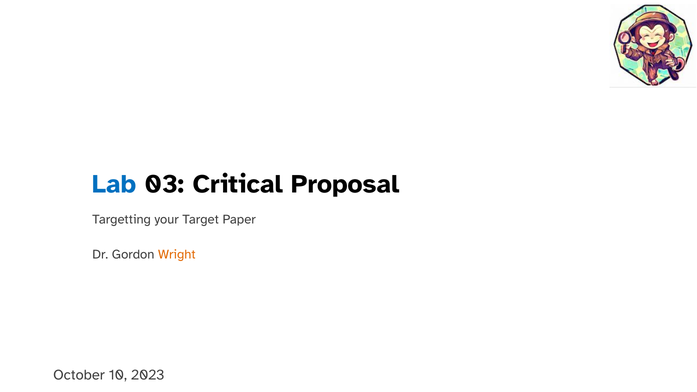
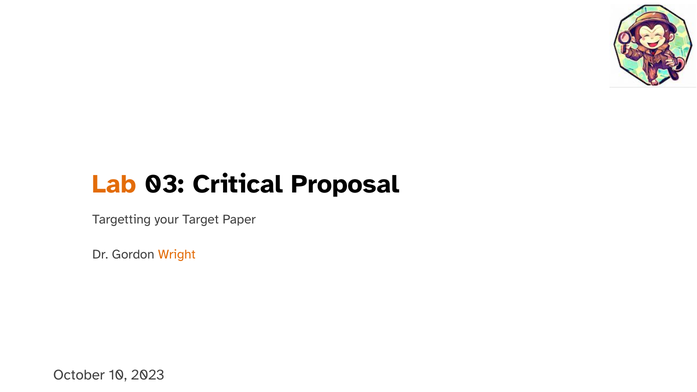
Lab colour: blue -> orange
